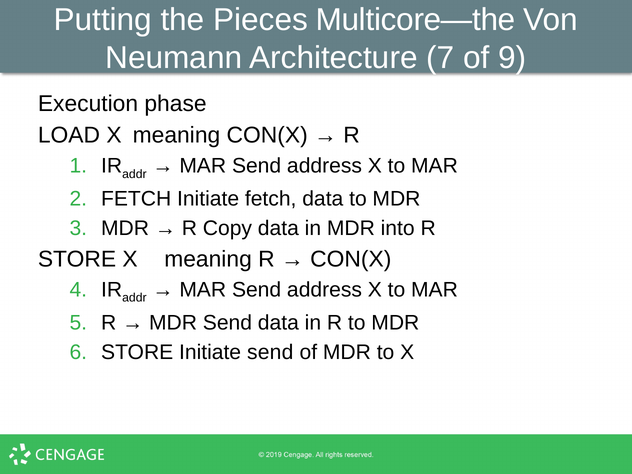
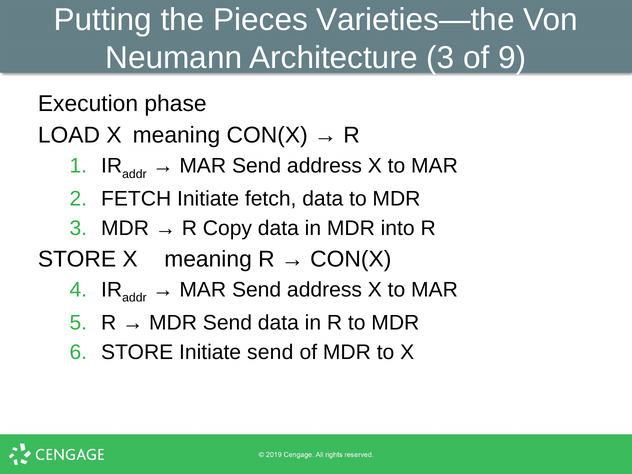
Multicore—the: Multicore—the -> Varieties—the
Architecture 7: 7 -> 3
